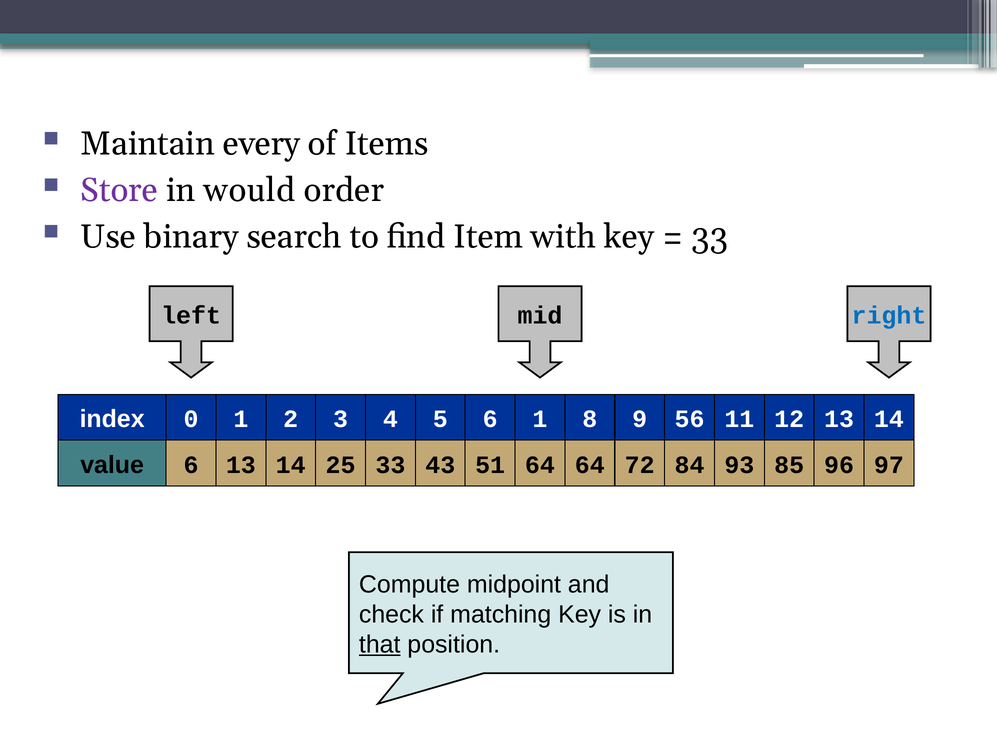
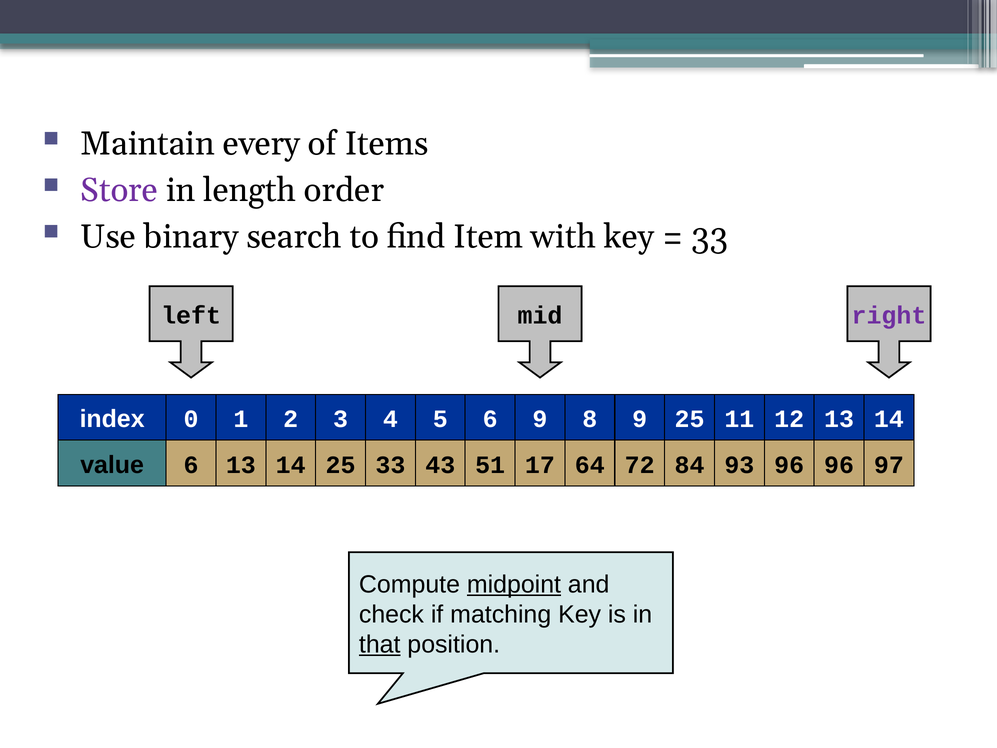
would: would -> length
right colour: blue -> purple
index 56: 56 -> 25
5 1: 1 -> 9
43 64: 64 -> 17
93 85: 85 -> 96
midpoint underline: none -> present
